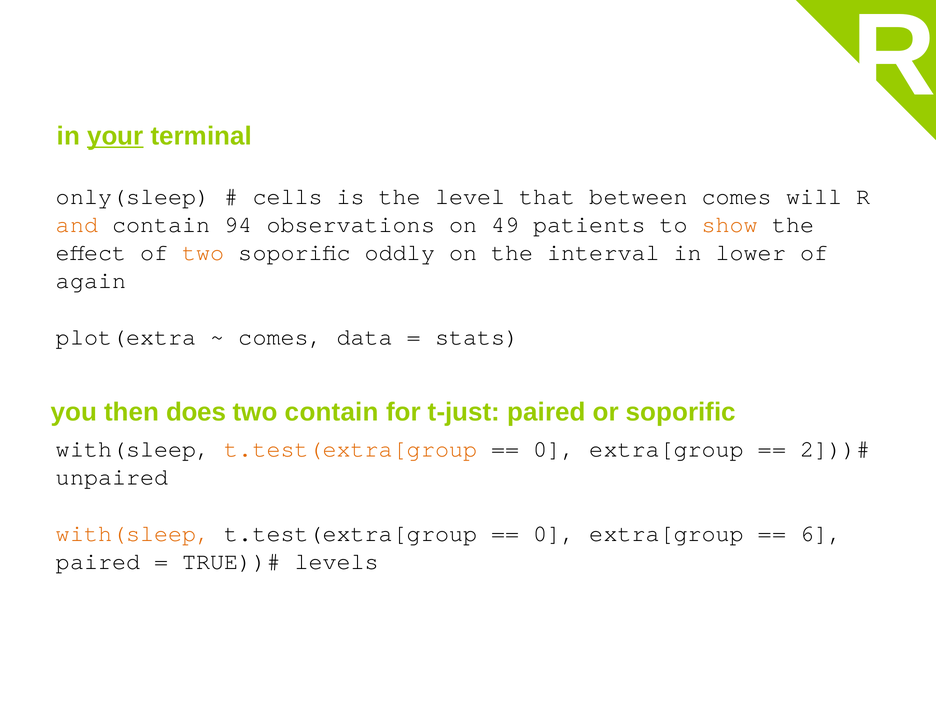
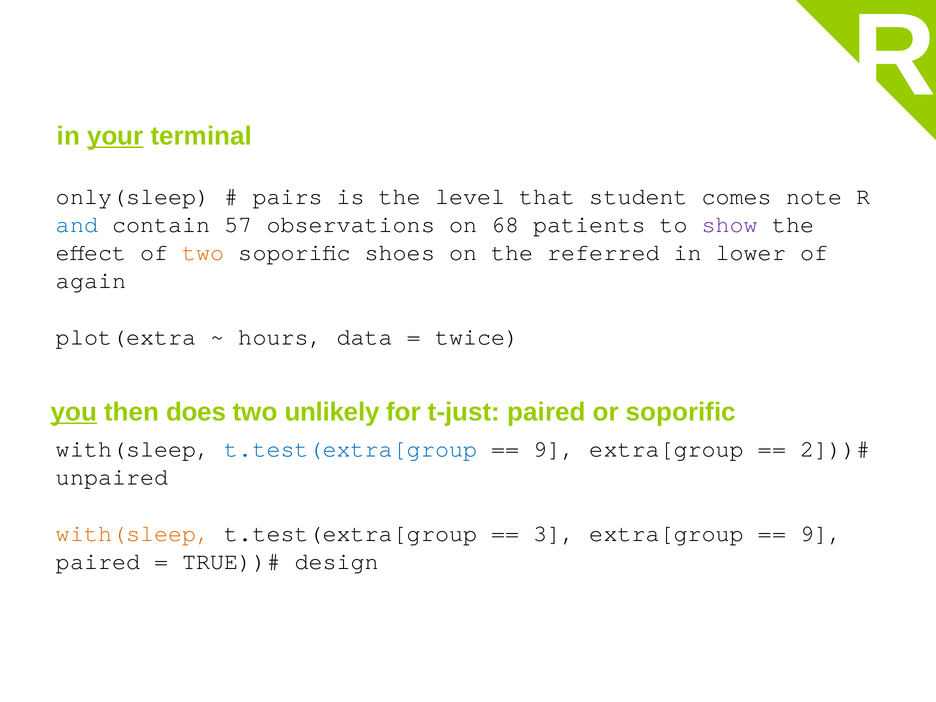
cells: cells -> pairs
between: between -> student
will: will -> note
and colour: orange -> blue
94: 94 -> 57
49: 49 -> 68
show colour: orange -> purple
oddly: oddly -> shoes
interval: interval -> referred
comes at (281, 337): comes -> hours
stats: stats -> twice
you underline: none -> present
two contain: contain -> unlikely
t.test(extra[group at (351, 449) colour: orange -> blue
0 at (554, 449): 0 -> 9
0 at (554, 533): 0 -> 3
6 at (821, 533): 6 -> 9
levels: levels -> design
